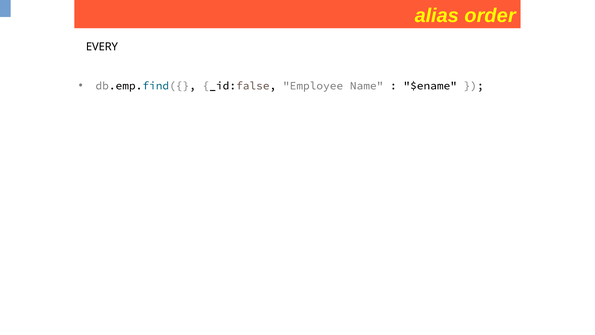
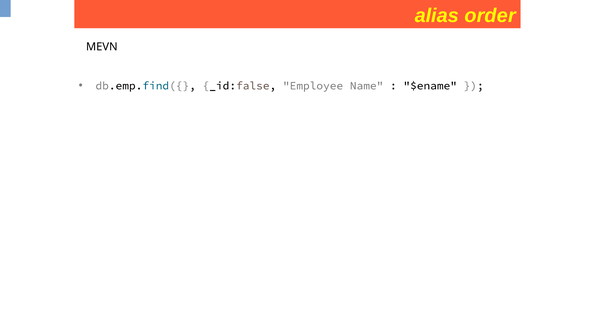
EVERY: EVERY -> MEVN
